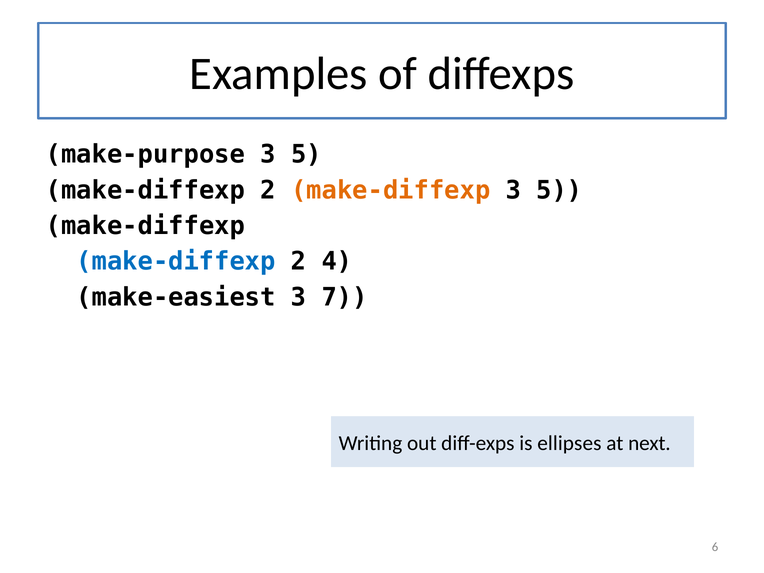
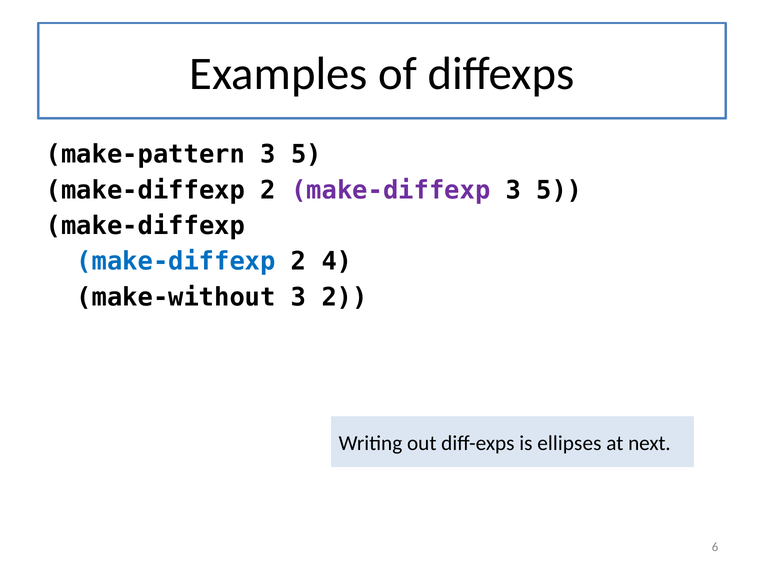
make-purpose: make-purpose -> make-pattern
make-diffexp at (391, 190) colour: orange -> purple
make-easiest: make-easiest -> make-without
3 7: 7 -> 2
